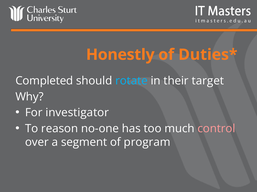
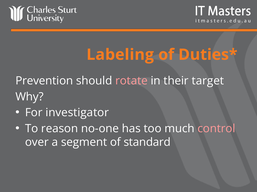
Honestly: Honestly -> Labeling
Completed: Completed -> Prevention
rotate colour: light blue -> pink
program: program -> standard
